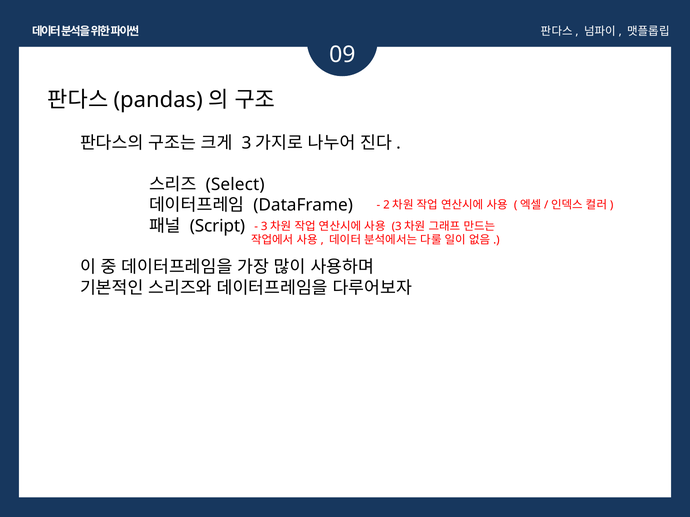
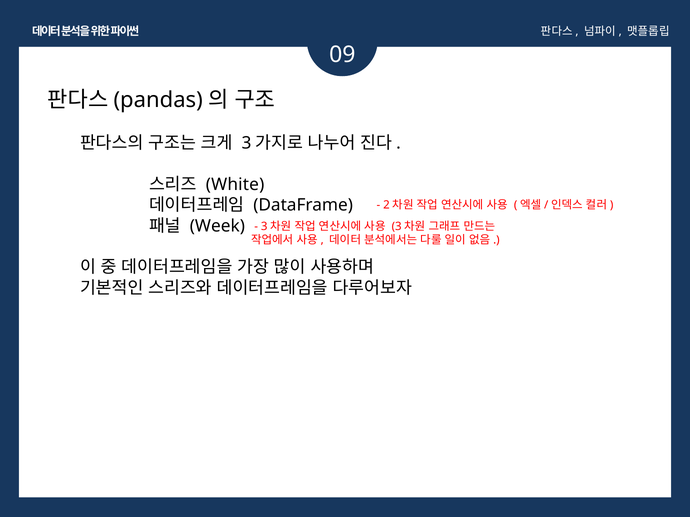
Select: Select -> White
Script: Script -> Week
